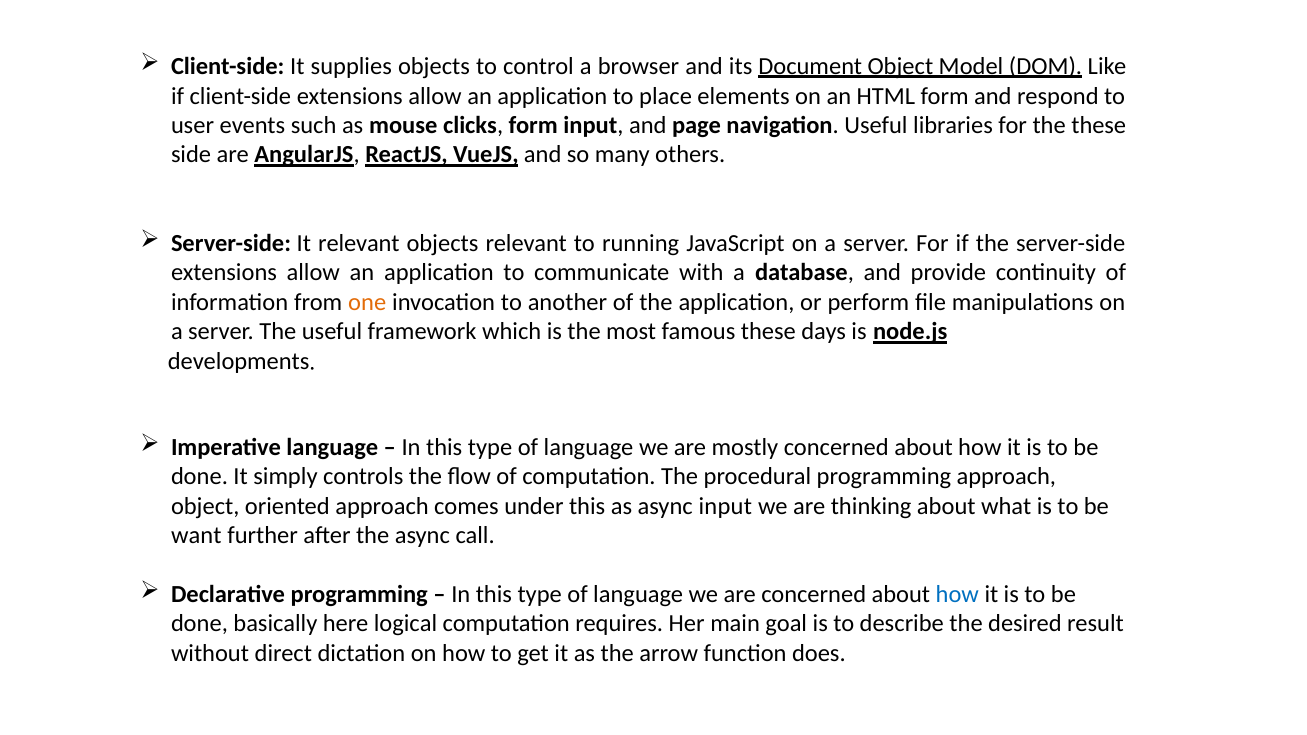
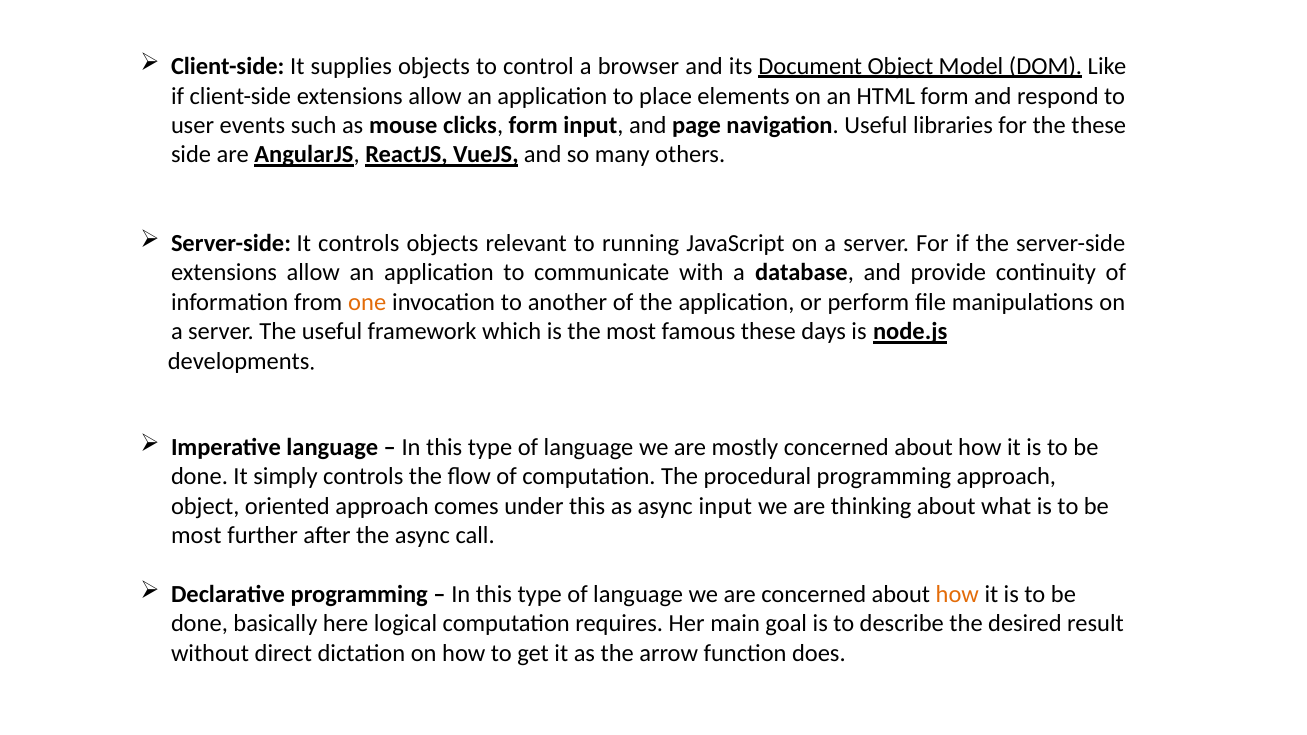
It relevant: relevant -> controls
want at (196, 536): want -> most
how at (957, 594) colour: blue -> orange
